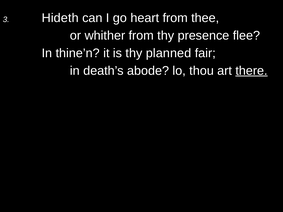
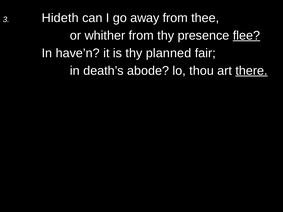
heart: heart -> away
flee underline: none -> present
thine’n: thine’n -> have’n
